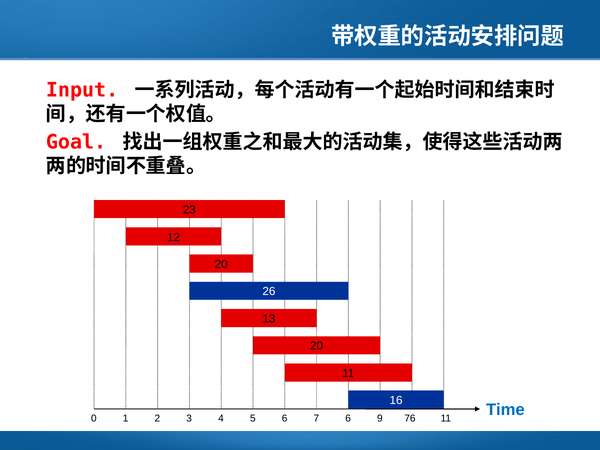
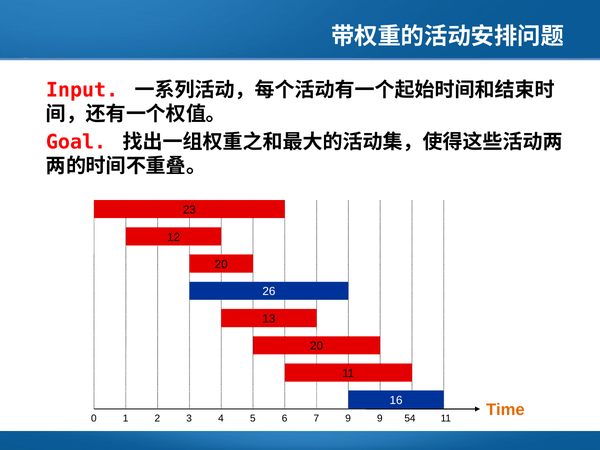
Time colour: blue -> orange
7 6: 6 -> 9
76: 76 -> 54
